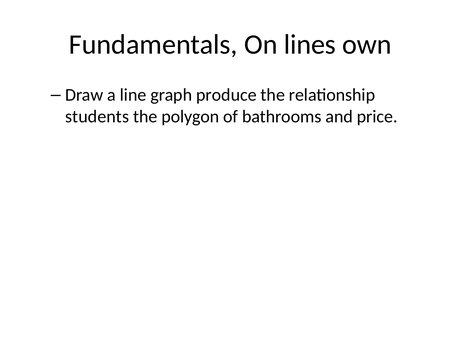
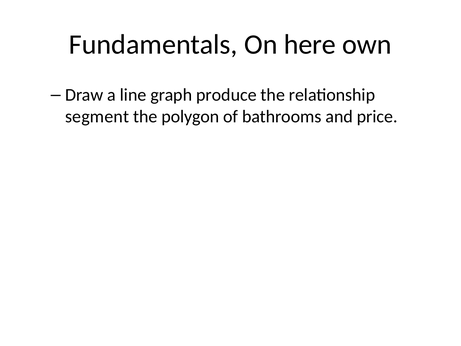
lines: lines -> here
students: students -> segment
